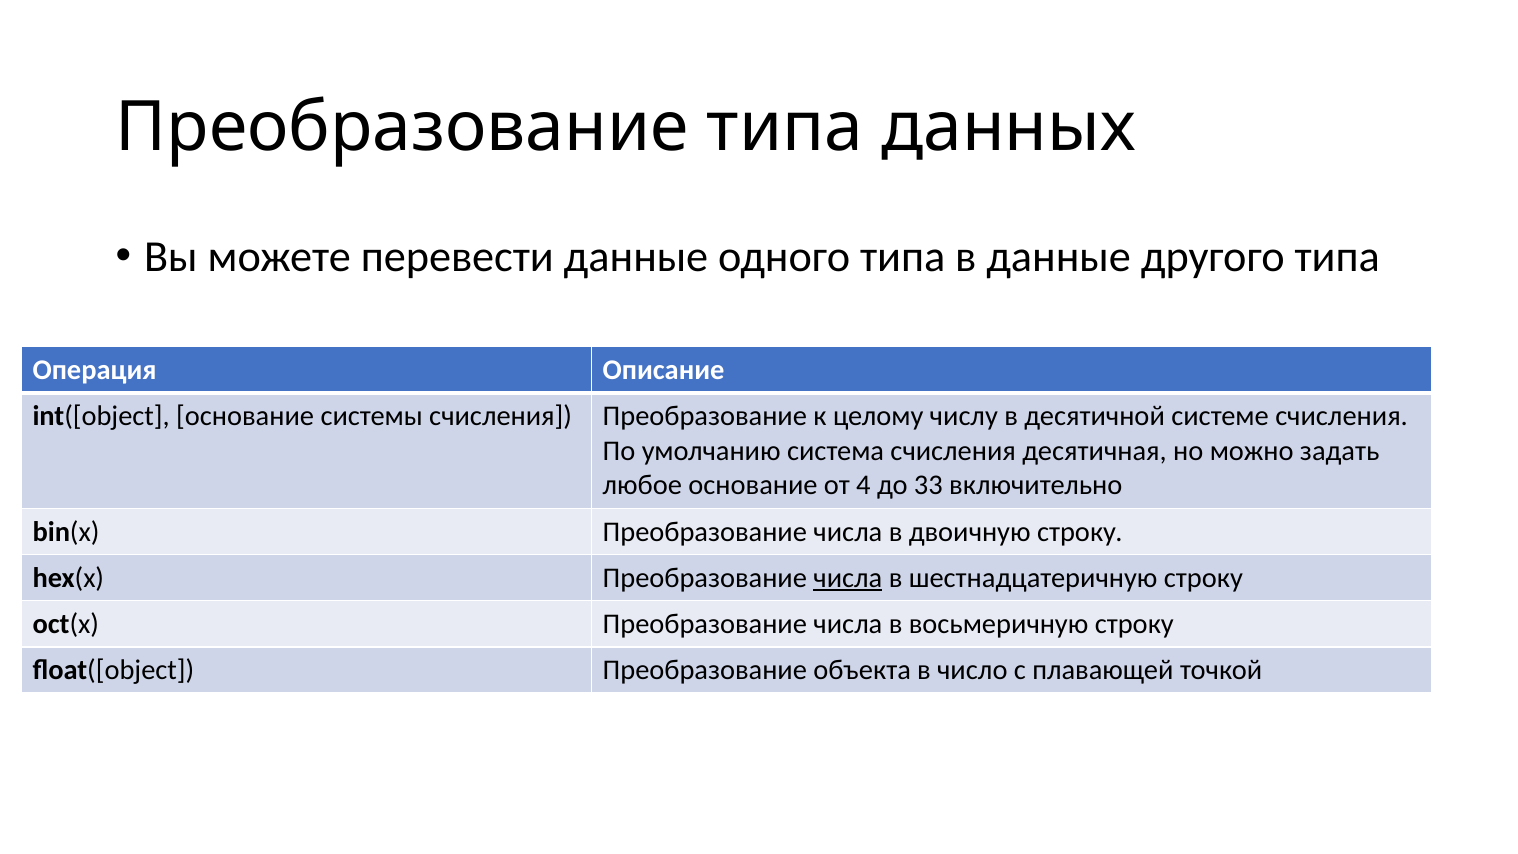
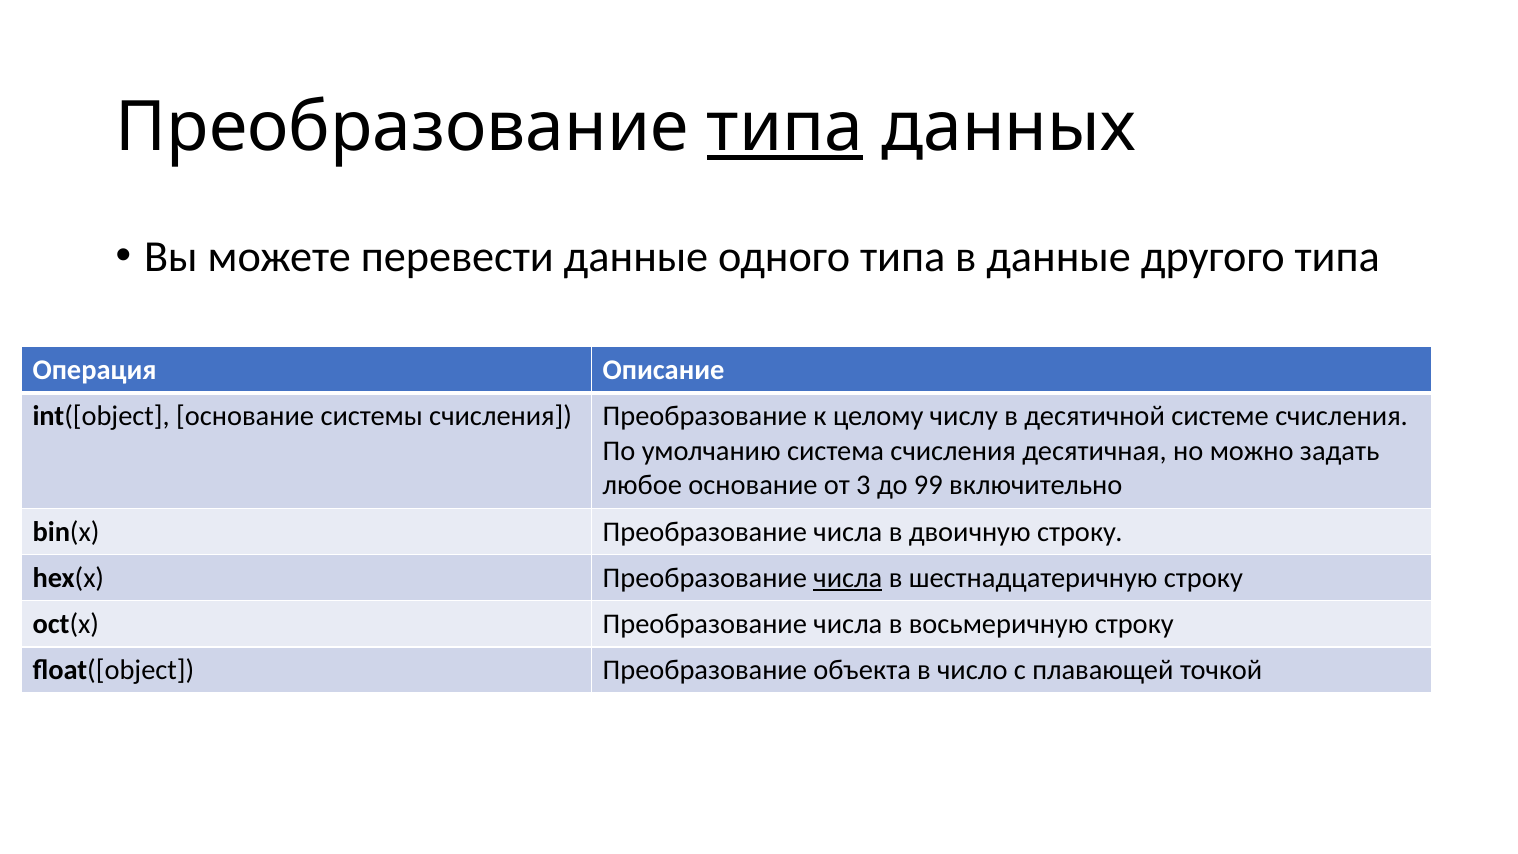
типа at (785, 128) underline: none -> present
4: 4 -> 3
33: 33 -> 99
